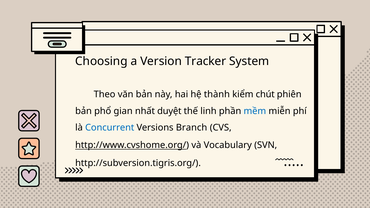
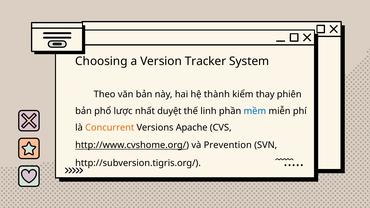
chút: chút -> thay
gian: gian -> lược
Concurrent colour: blue -> orange
Branch: Branch -> Apache
Vocabulary: Vocabulary -> Prevention
